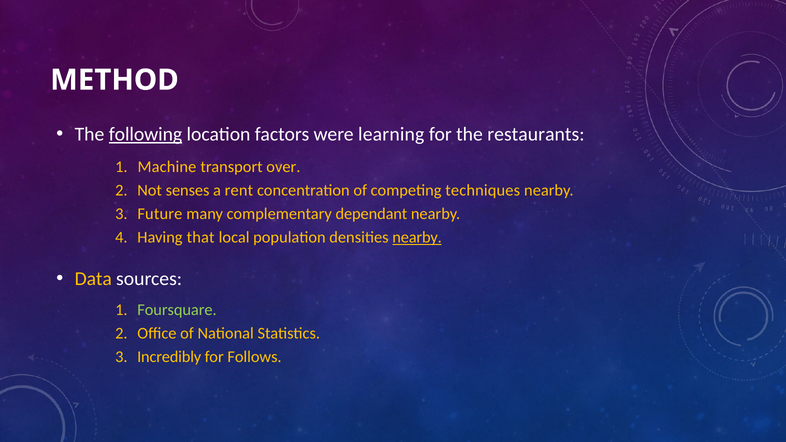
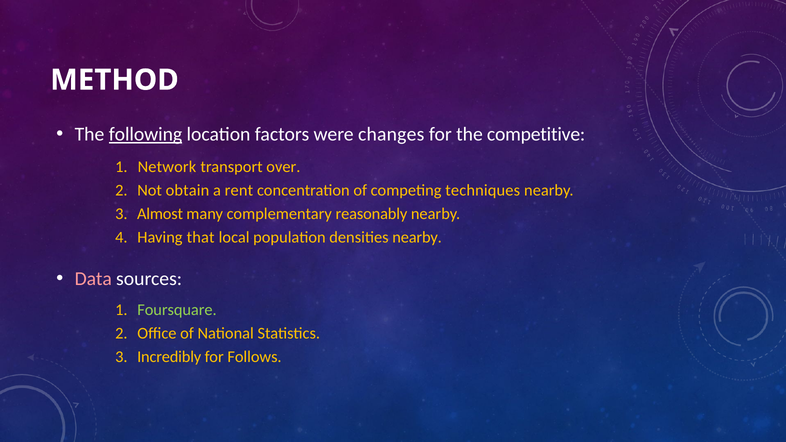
learning: learning -> changes
restaurants: restaurants -> competitive
Machine: Machine -> Network
senses: senses -> obtain
Future: Future -> Almost
dependant: dependant -> reasonably
nearby at (417, 237) underline: present -> none
Data colour: yellow -> pink
